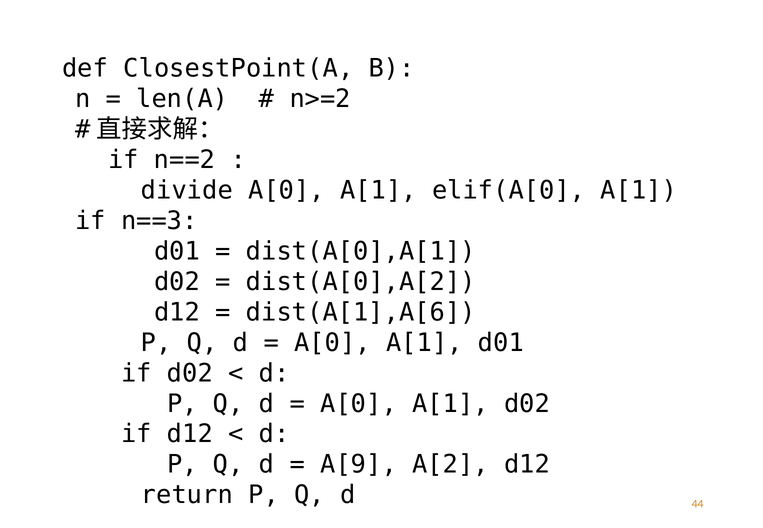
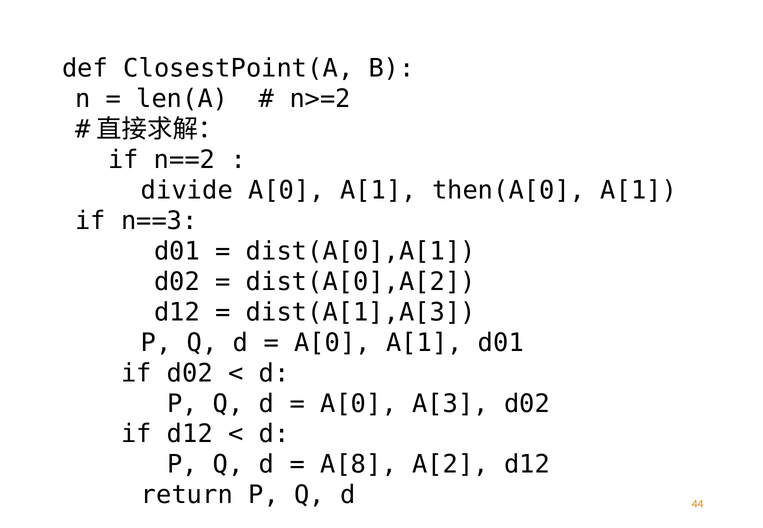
elif(A[0: elif(A[0 -> then(A[0
dist(A[1],A[6: dist(A[1],A[6 -> dist(A[1],A[3
A[1 at (450, 404): A[1 -> A[3
A[9: A[9 -> A[8
